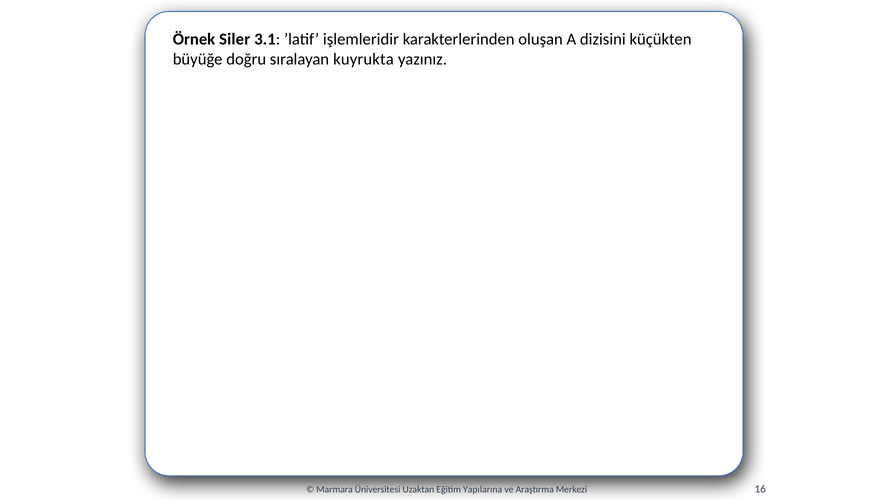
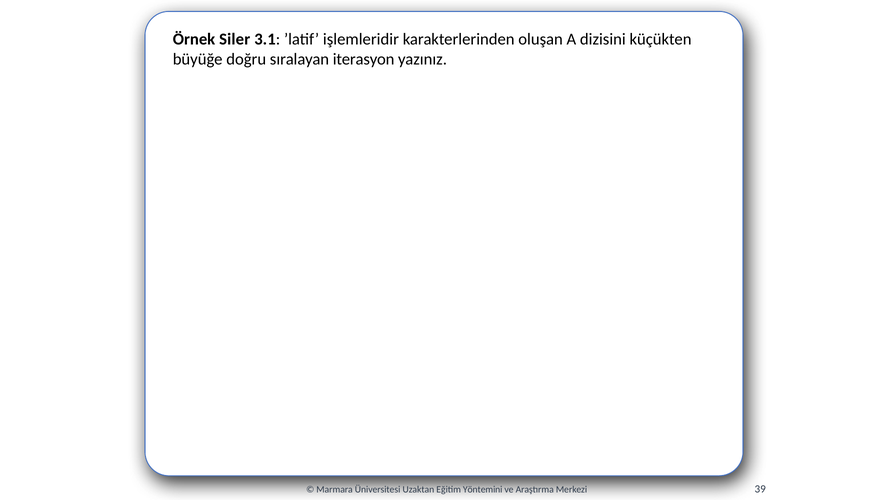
kuyrukta: kuyrukta -> iterasyon
Yapılarına: Yapılarına -> Yöntemini
16: 16 -> 39
